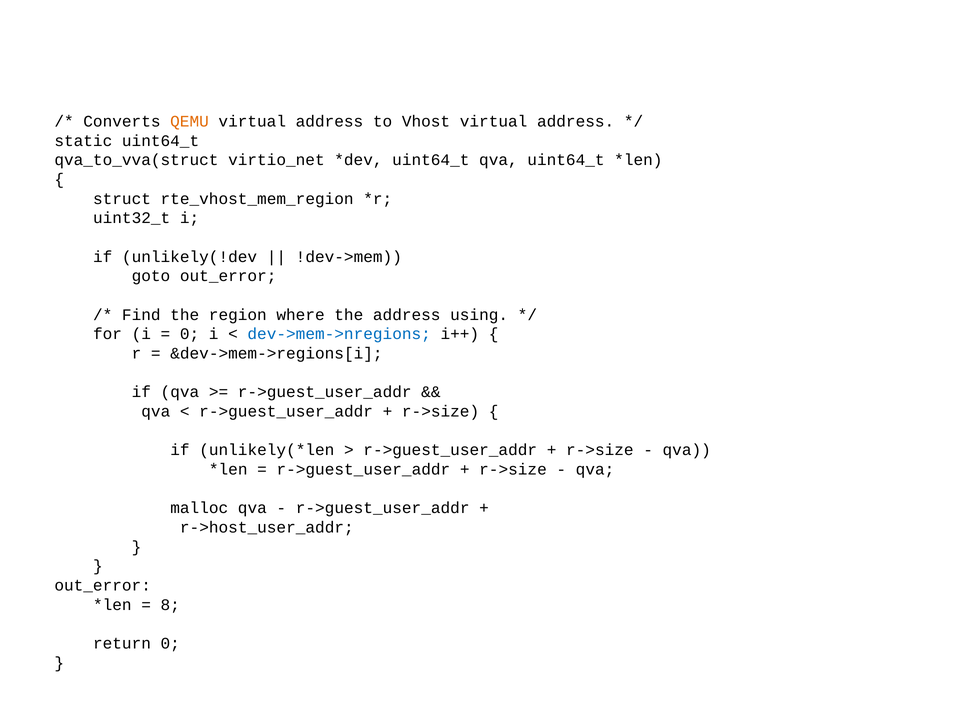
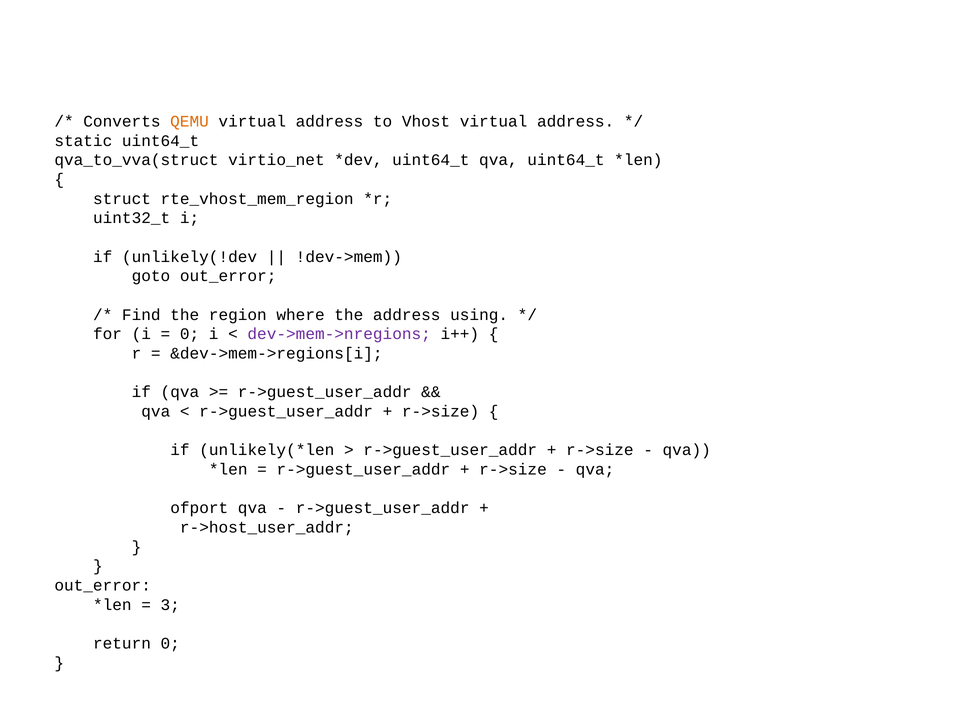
dev->mem->nregions colour: blue -> purple
malloc: malloc -> ofport
8: 8 -> 3
